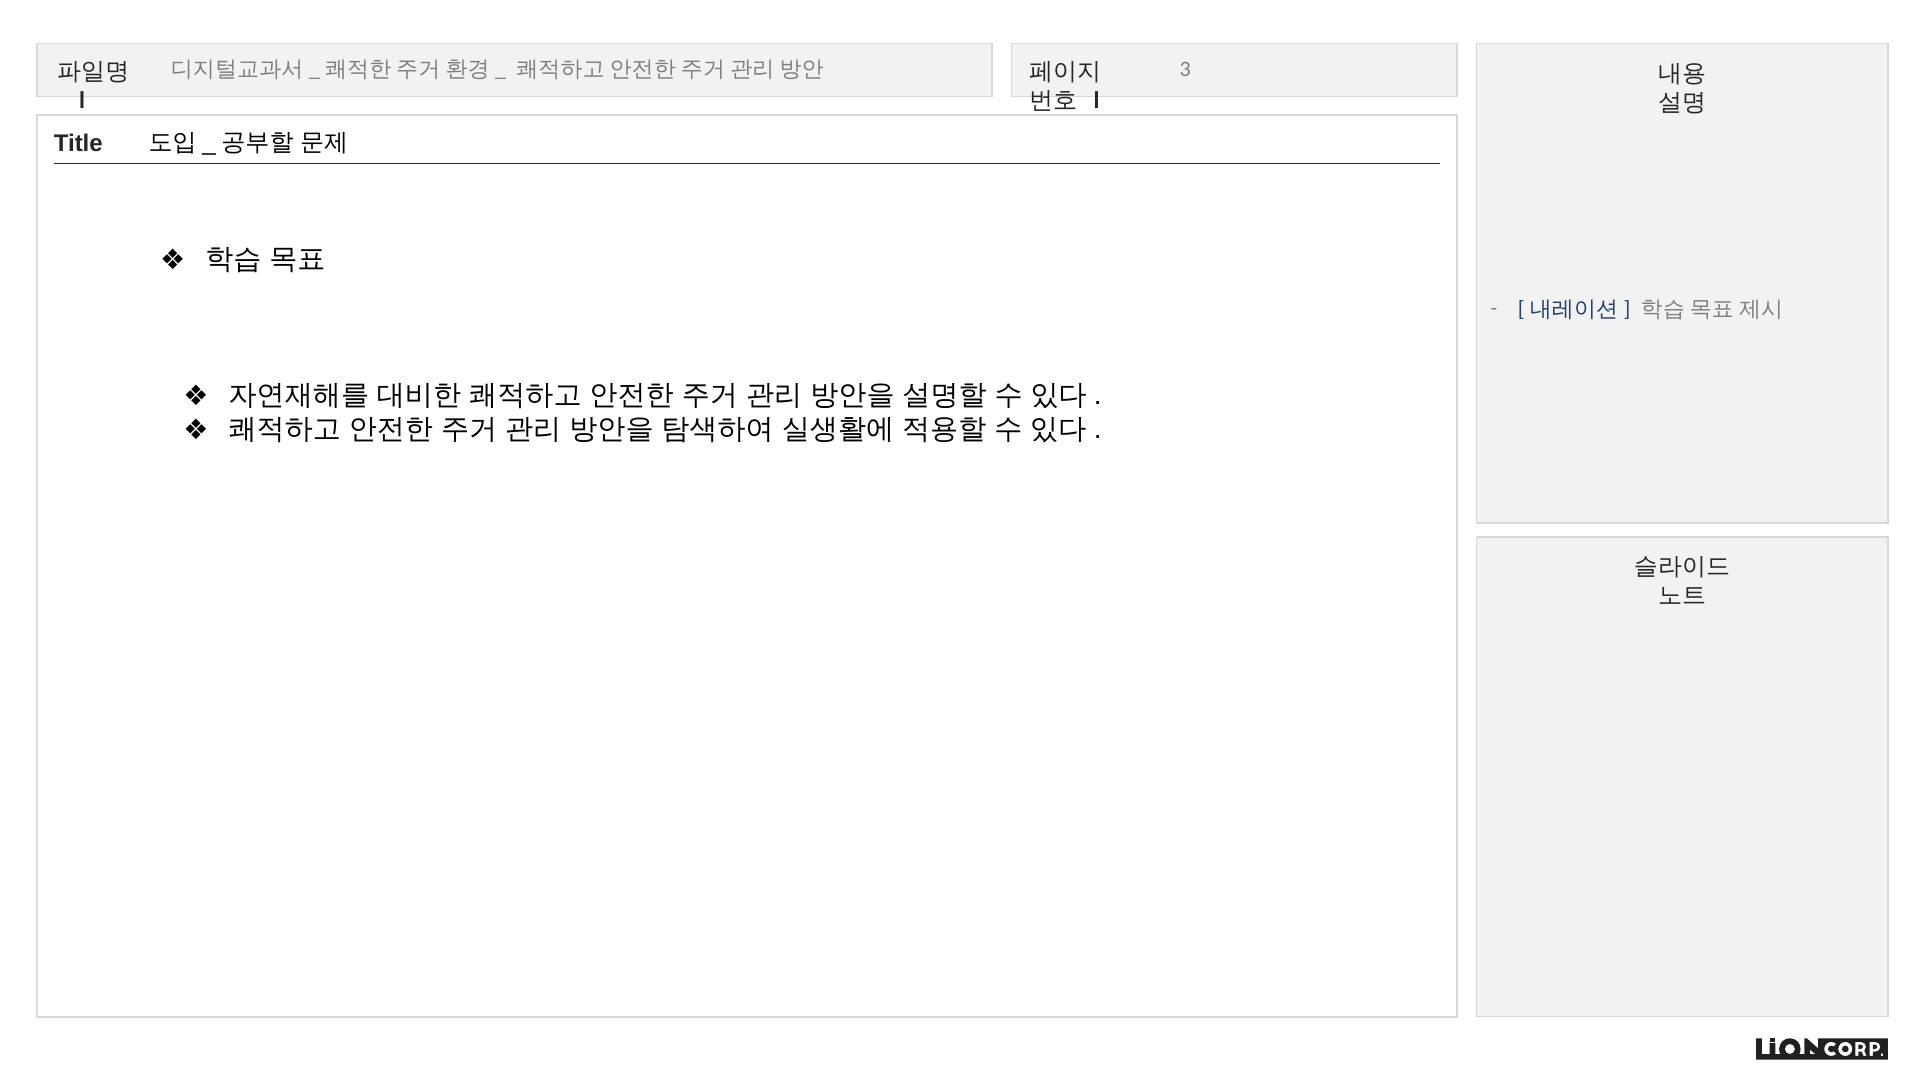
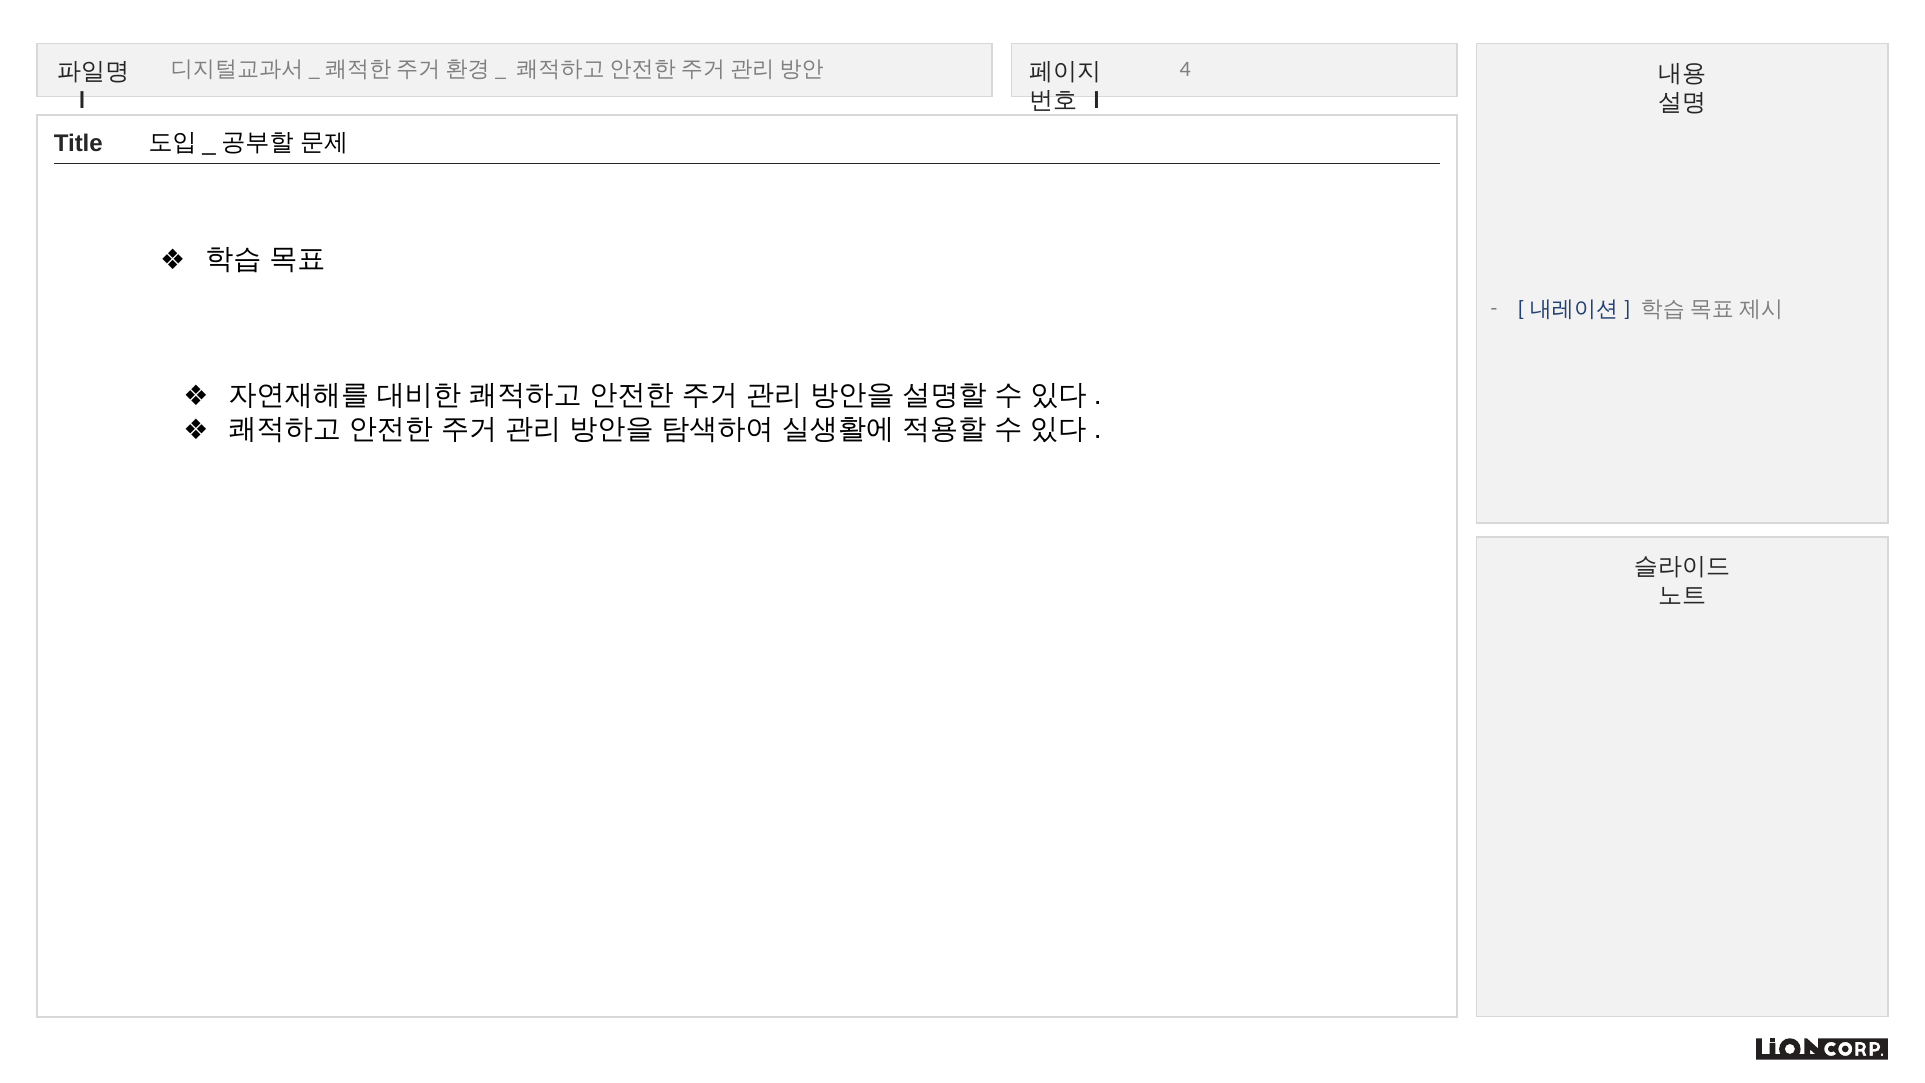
3: 3 -> 4
